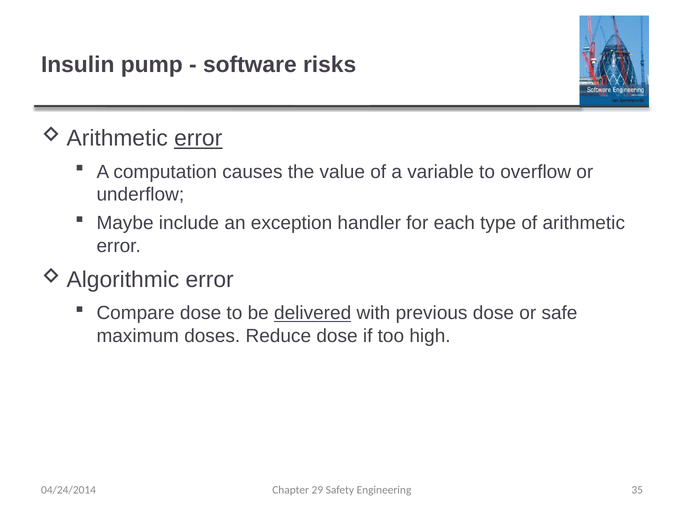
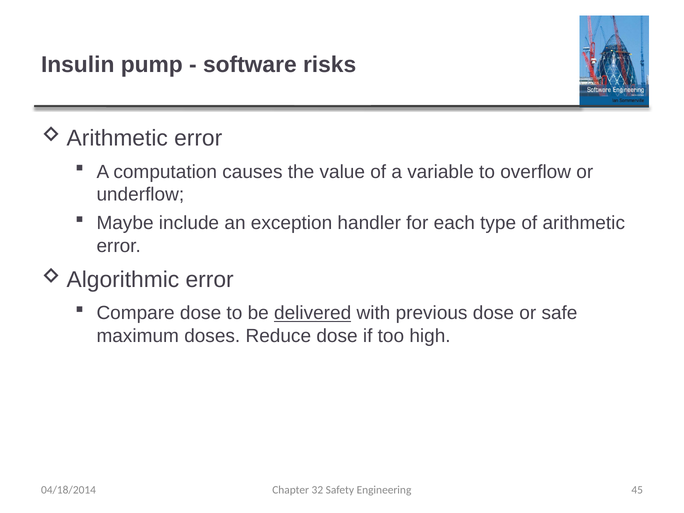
error at (198, 138) underline: present -> none
29: 29 -> 32
35: 35 -> 45
04/24/2014: 04/24/2014 -> 04/18/2014
